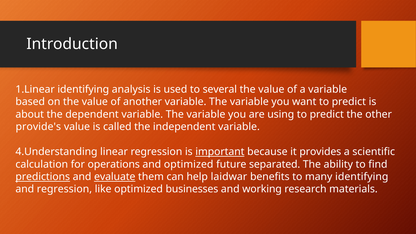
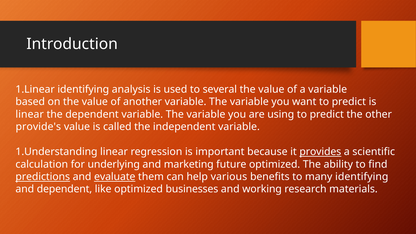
about at (30, 114): about -> linear
4.Understanding: 4.Understanding -> 1.Understanding
important underline: present -> none
provides underline: none -> present
operations: operations -> underlying
and optimized: optimized -> marketing
future separated: separated -> optimized
laidwar: laidwar -> various
and regression: regression -> dependent
